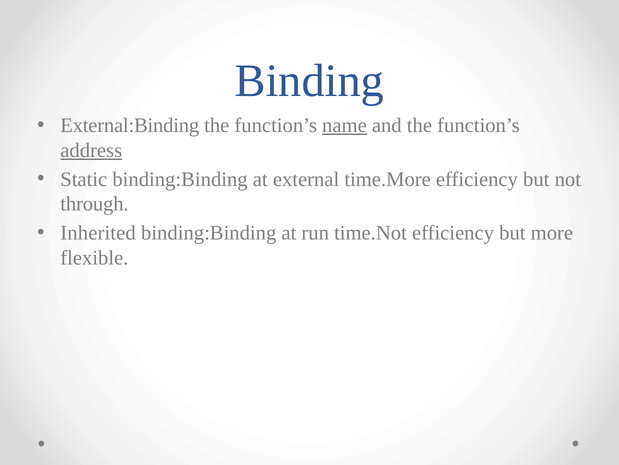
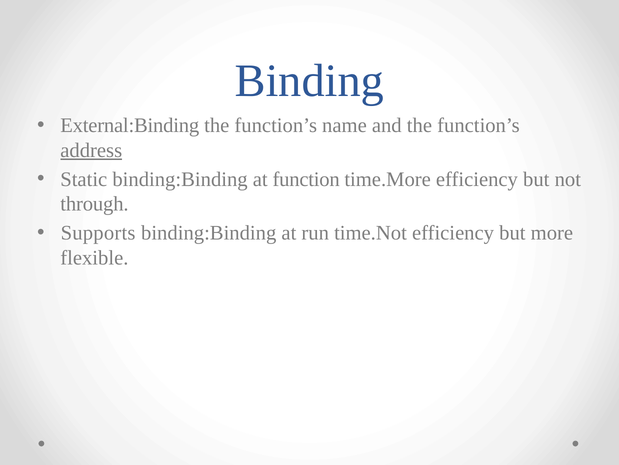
name underline: present -> none
external: external -> function
Inherited: Inherited -> Supports
